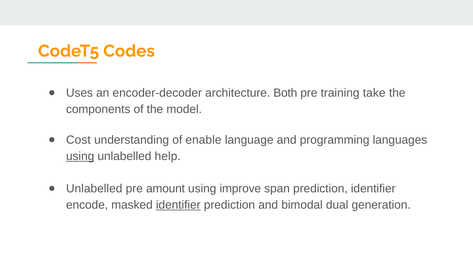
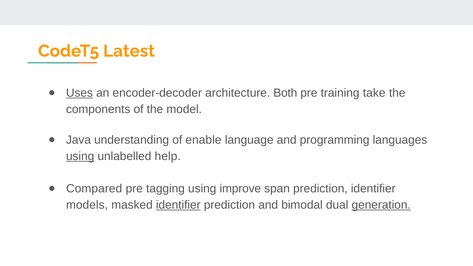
Codes: Codes -> Latest
Uses underline: none -> present
Cost: Cost -> Java
Unlabelled at (94, 189): Unlabelled -> Compared
amount: amount -> tagging
encode: encode -> models
generation underline: none -> present
